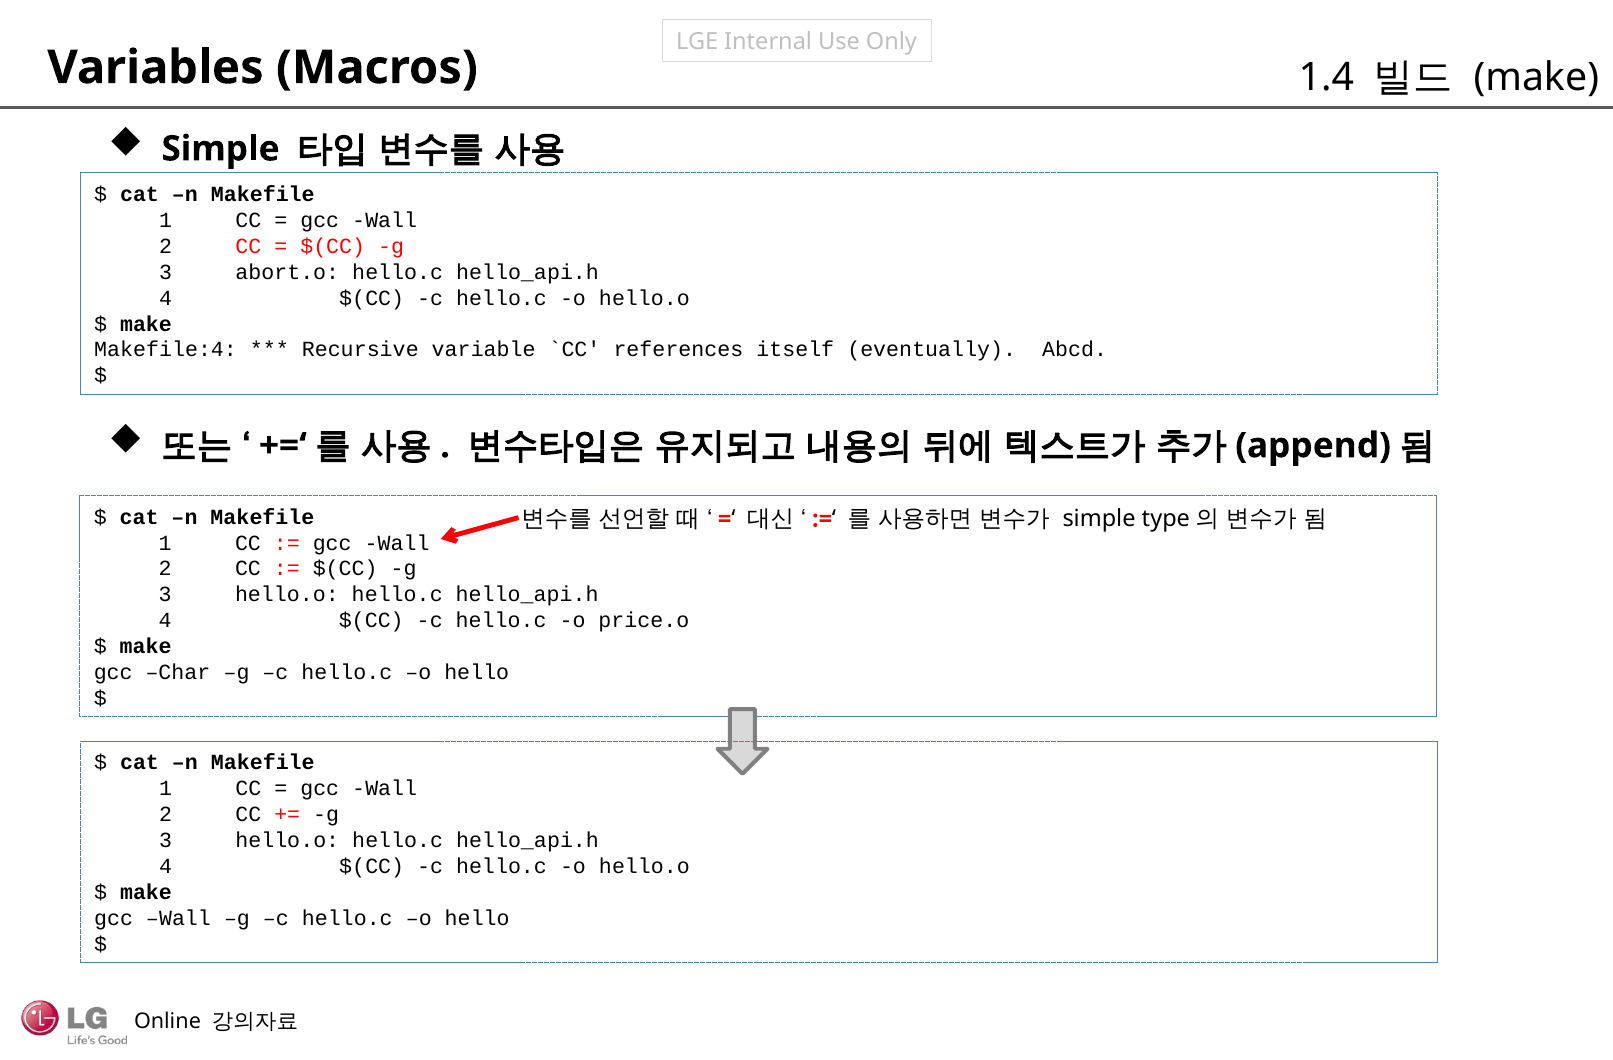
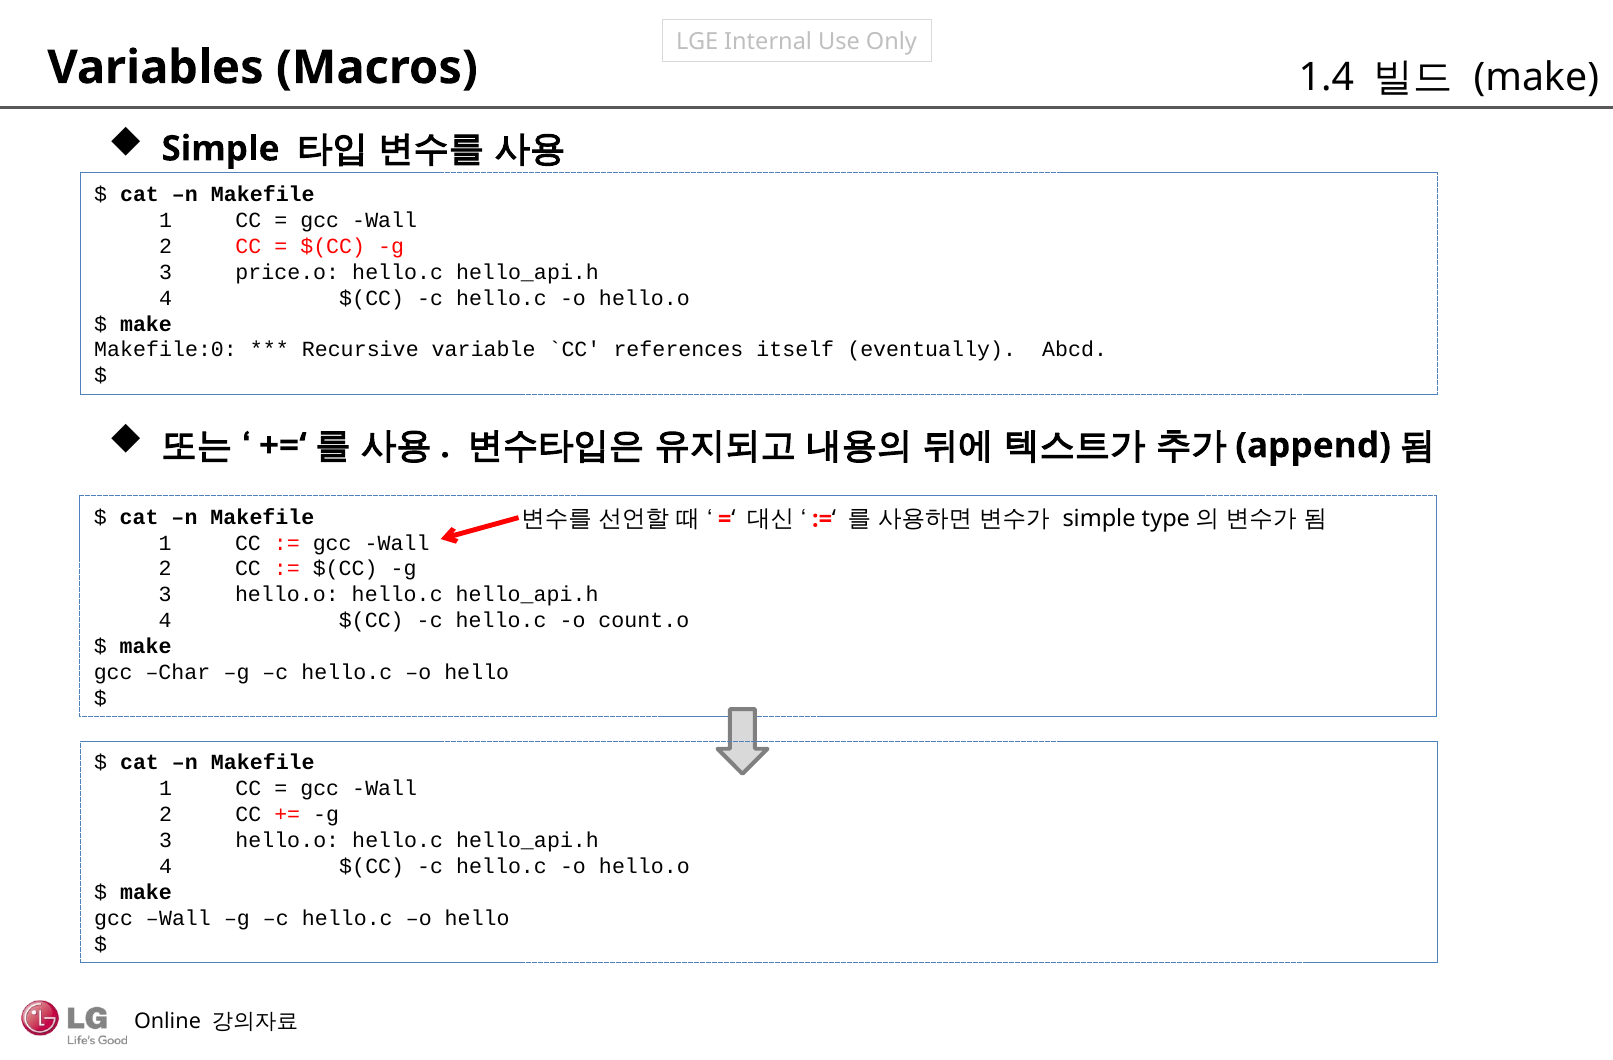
abort.o: abort.o -> price.o
Makefile:4: Makefile:4 -> Makefile:0
price.o: price.o -> count.o
